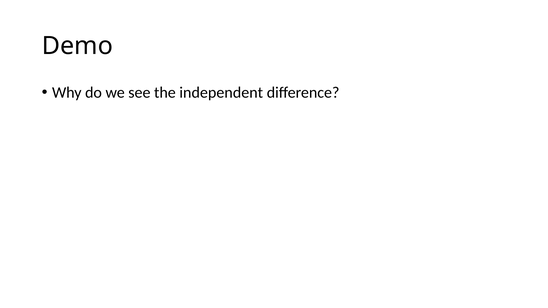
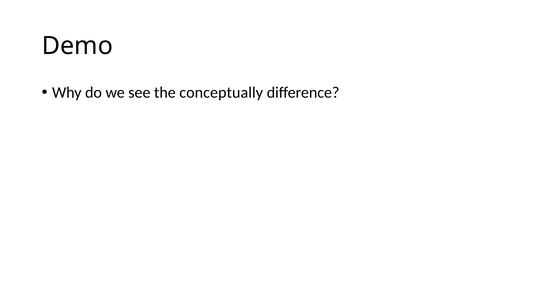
independent: independent -> conceptually
